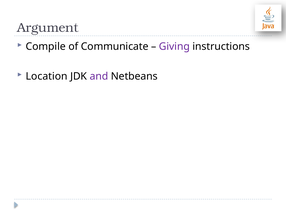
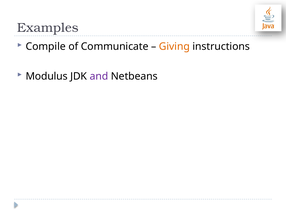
Argument: Argument -> Examples
Giving colour: purple -> orange
Location: Location -> Modulus
